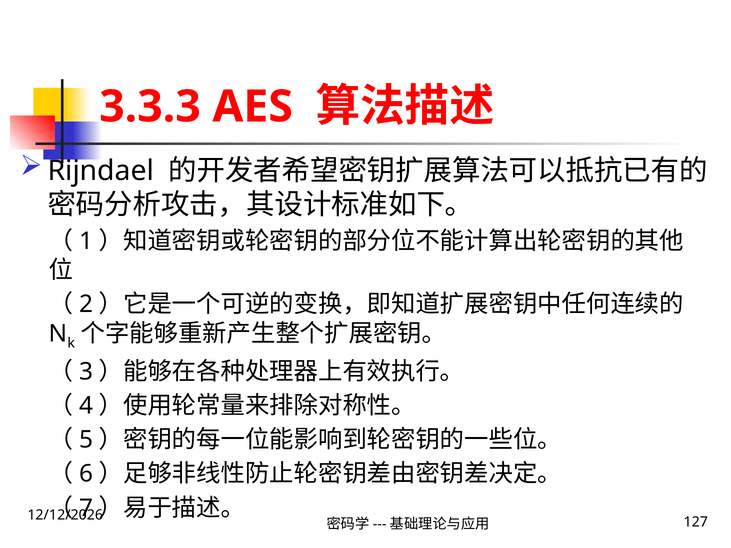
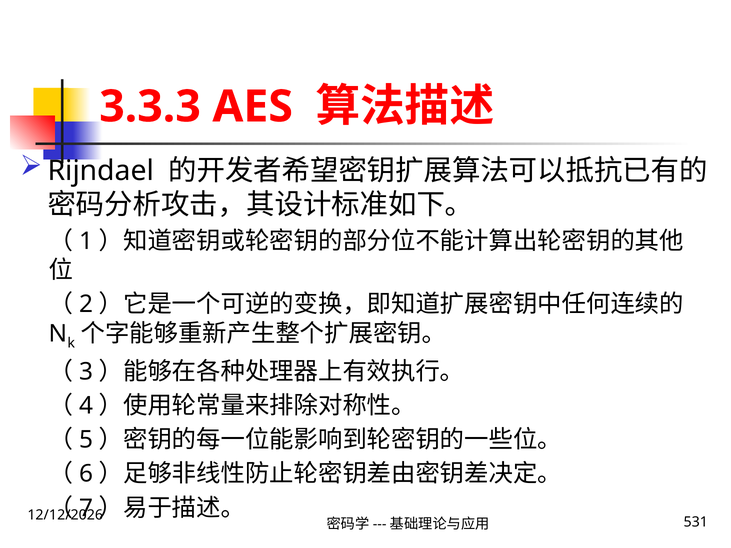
127: 127 -> 531
